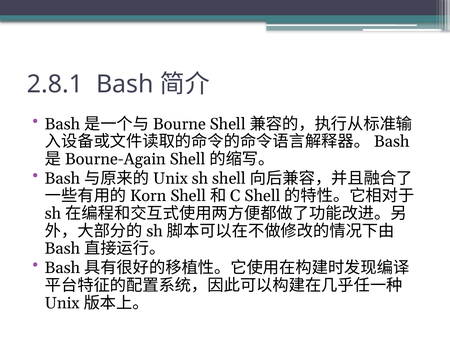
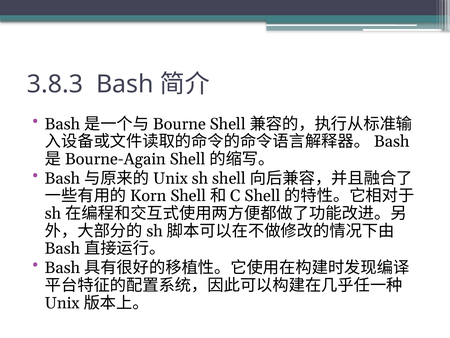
2.8.1: 2.8.1 -> 3.8.3
